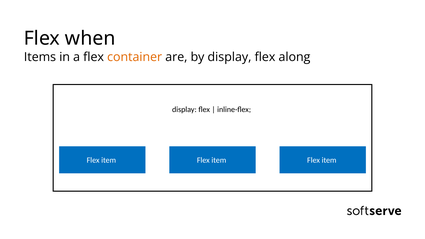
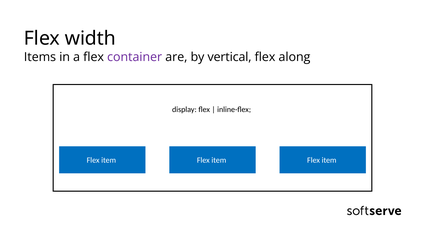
when: when -> width
container colour: orange -> purple
by display: display -> vertical
